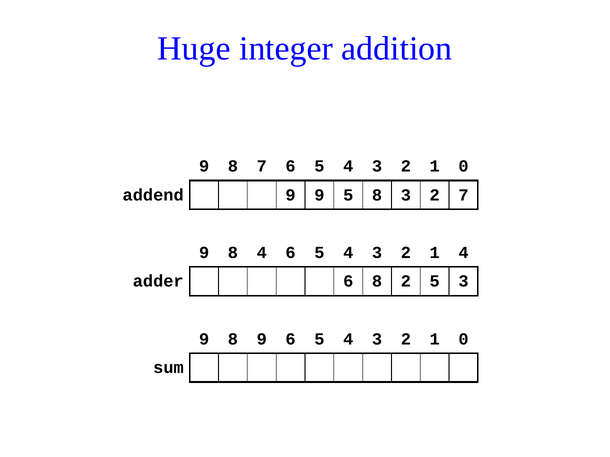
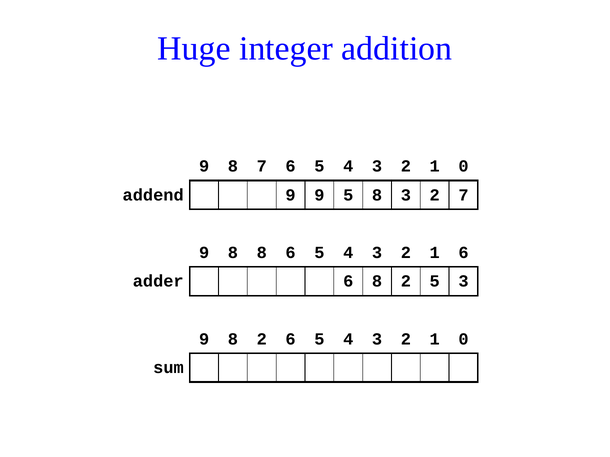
8 4: 4 -> 8
1 4: 4 -> 6
9 8 9: 9 -> 2
